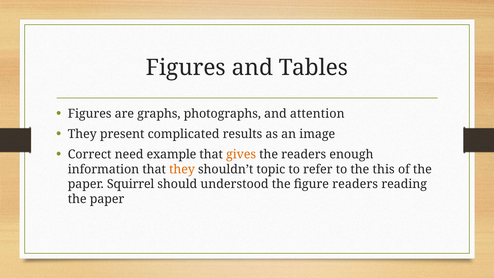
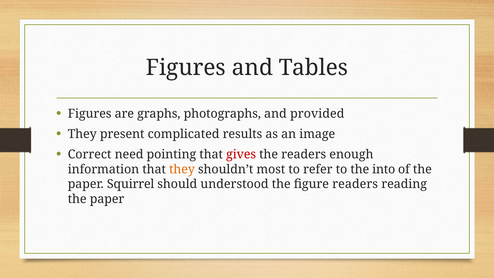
attention: attention -> provided
example: example -> pointing
gives colour: orange -> red
topic: topic -> most
this: this -> into
